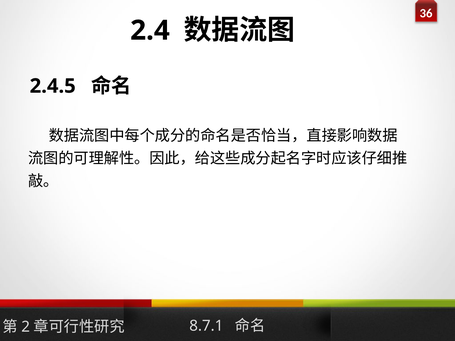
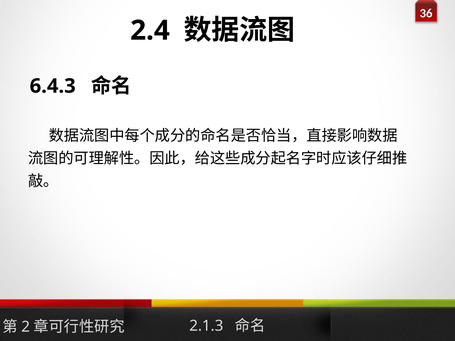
2.4.5: 2.4.5 -> 6.4.3
8.7.1: 8.7.1 -> 2.1.3
